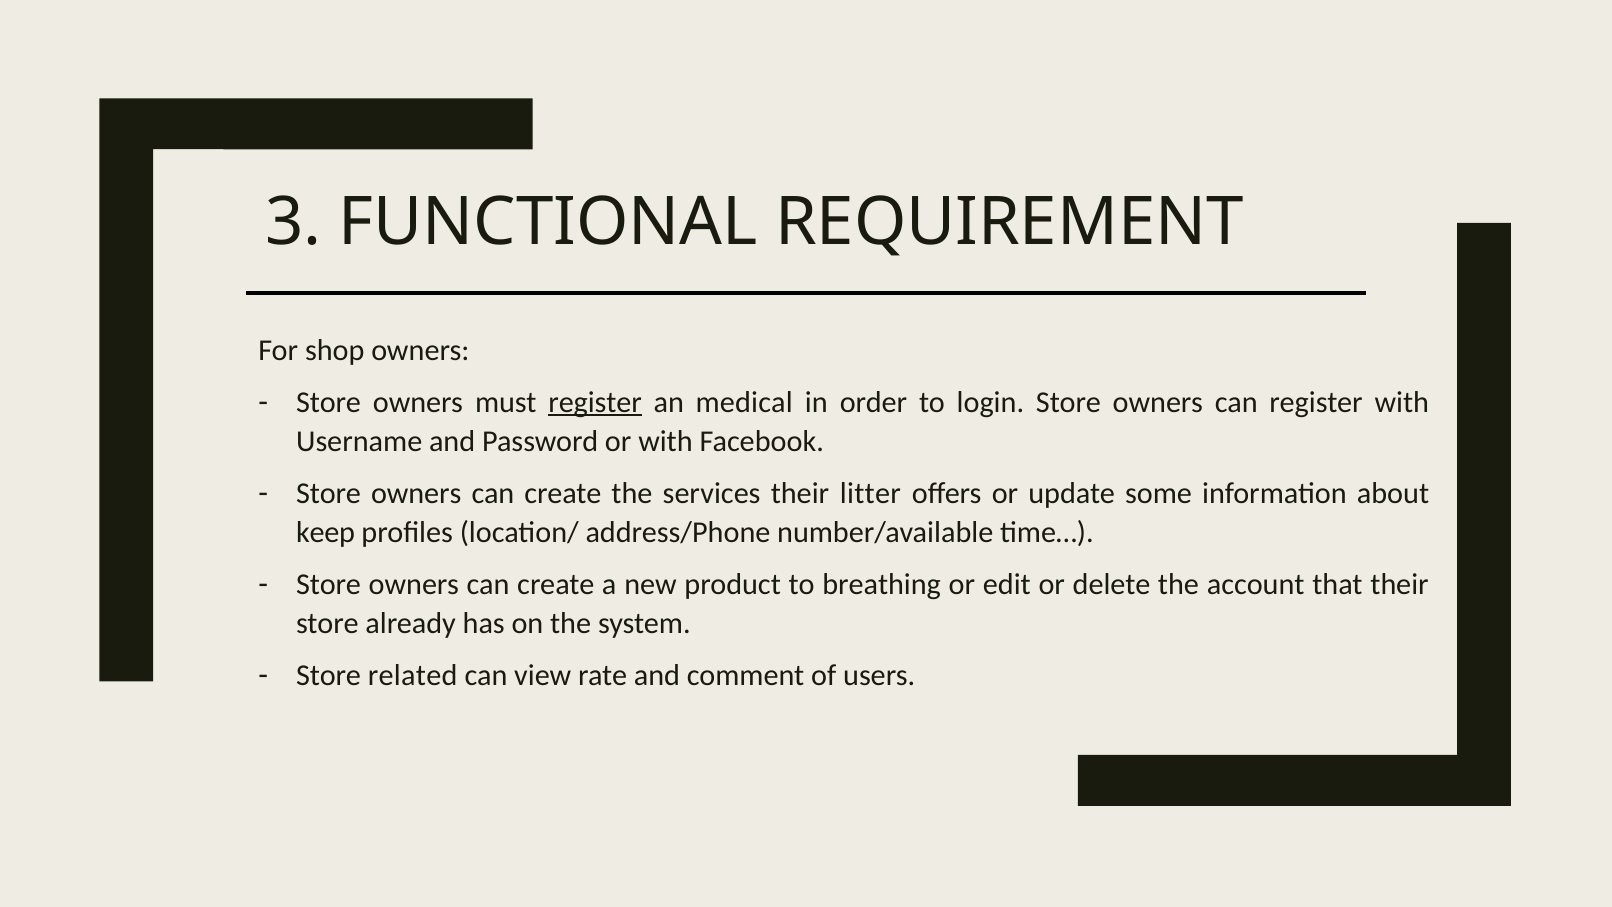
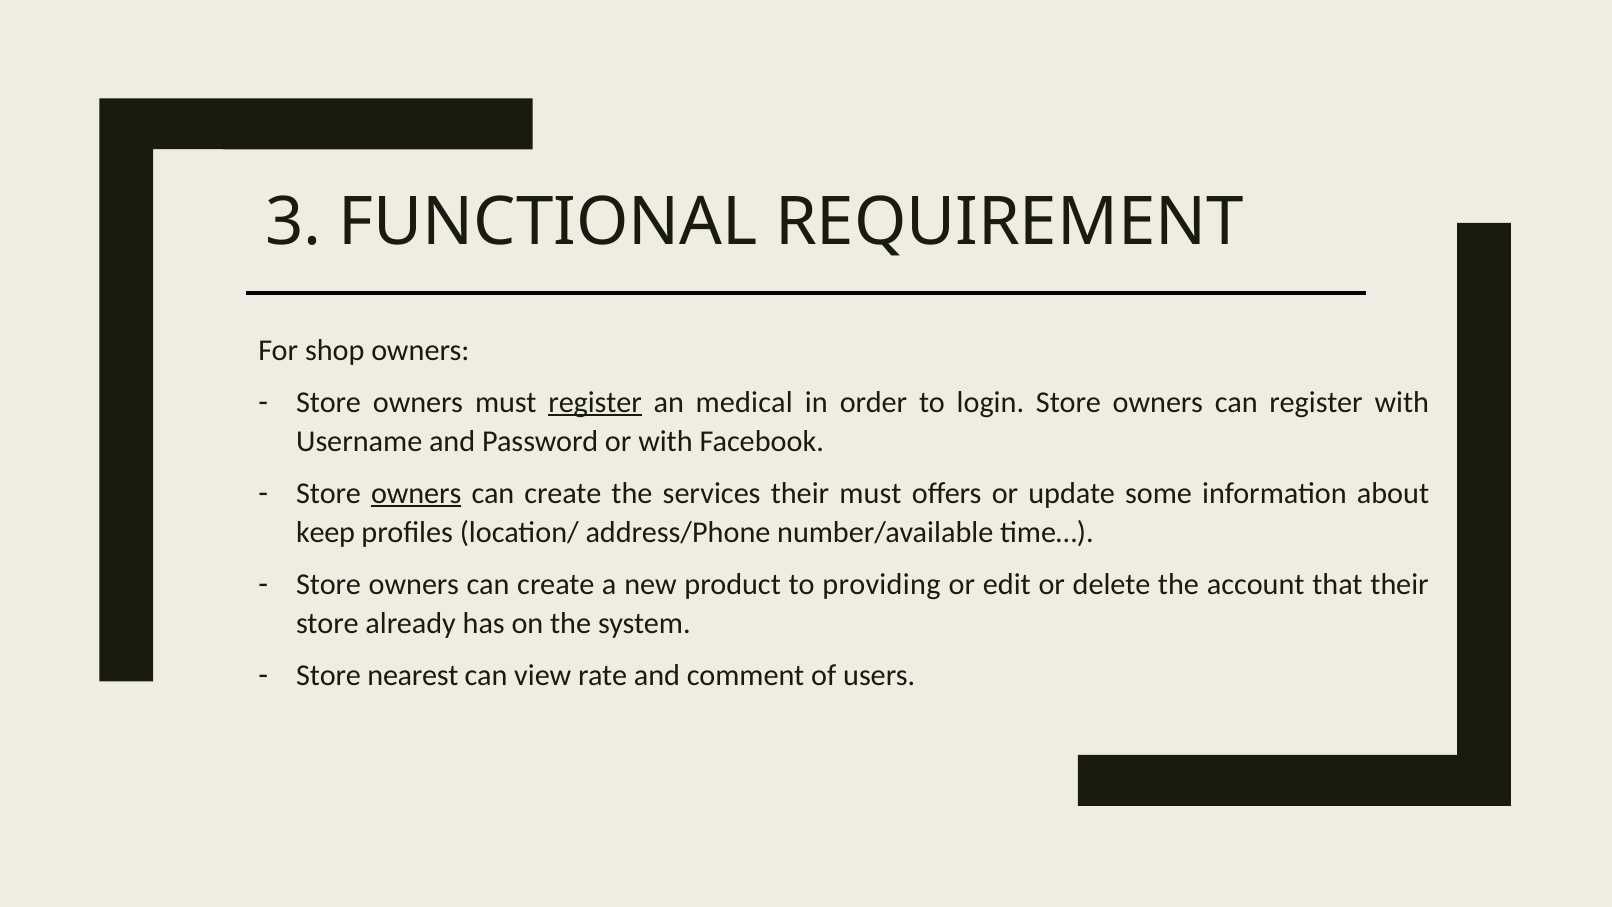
owners at (416, 493) underline: none -> present
their litter: litter -> must
breathing: breathing -> providing
related: related -> nearest
